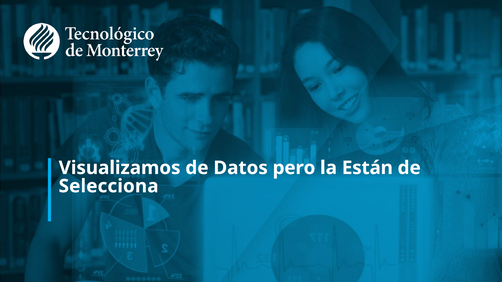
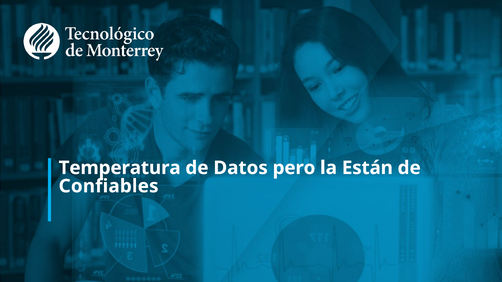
Visualizamos: Visualizamos -> Temperatura
Selecciona: Selecciona -> Confiables
